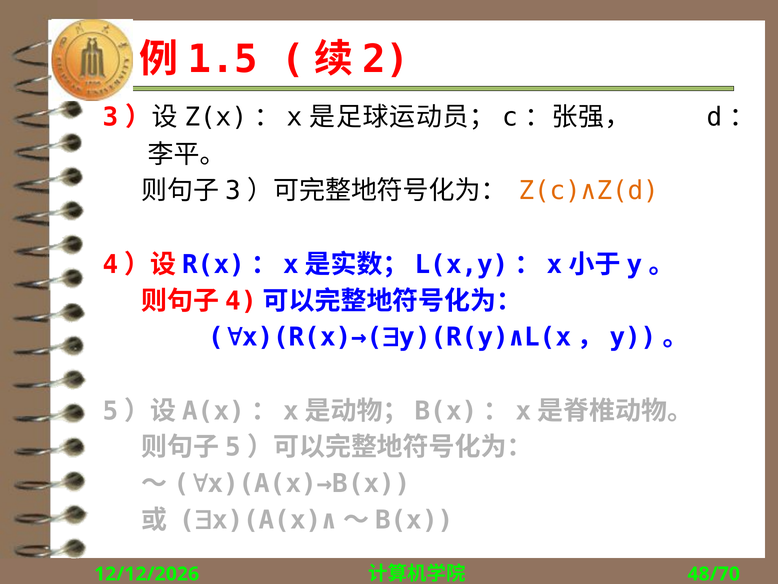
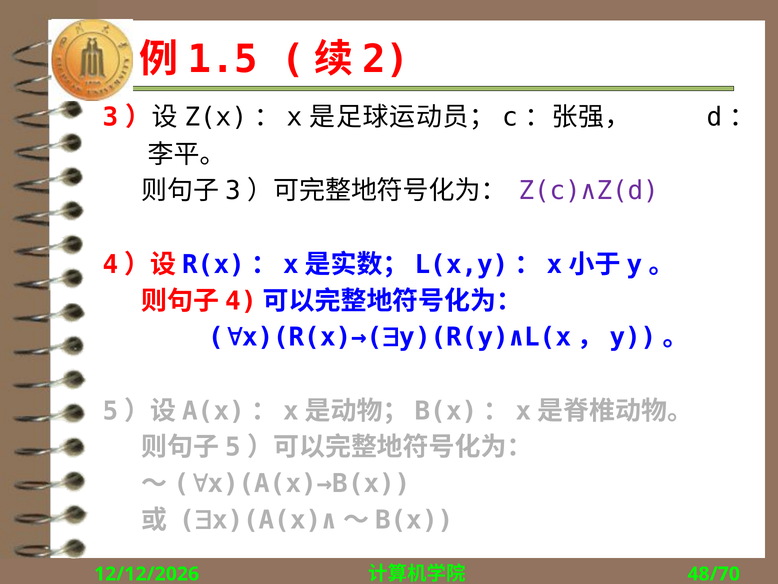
Z(c)∧Z(d colour: orange -> purple
